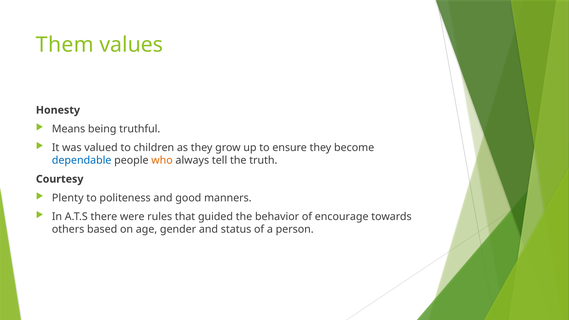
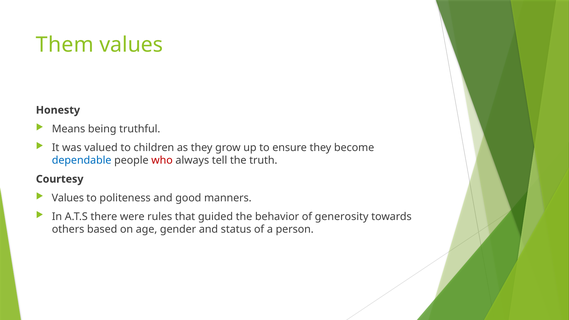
who colour: orange -> red
Plenty at (68, 198): Plenty -> Values
encourage: encourage -> generosity
